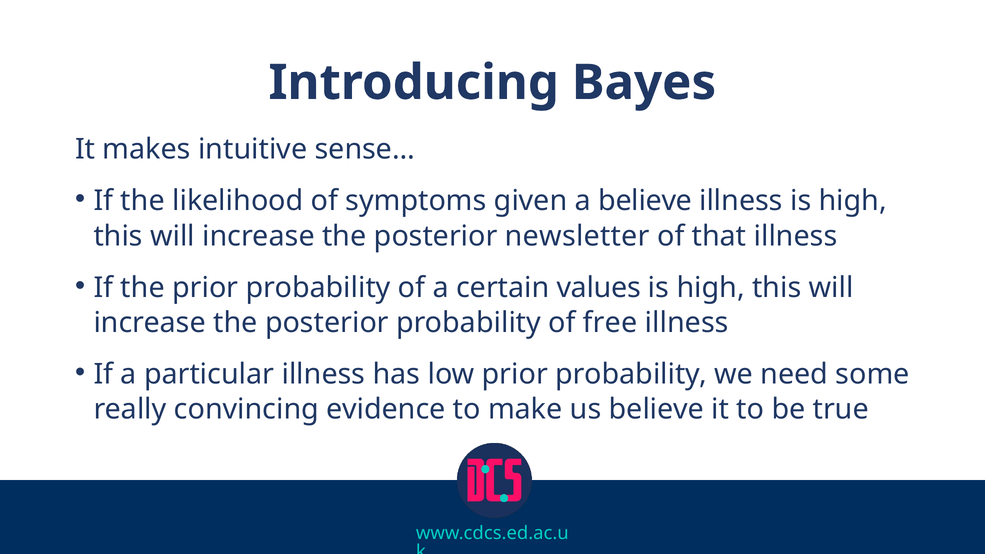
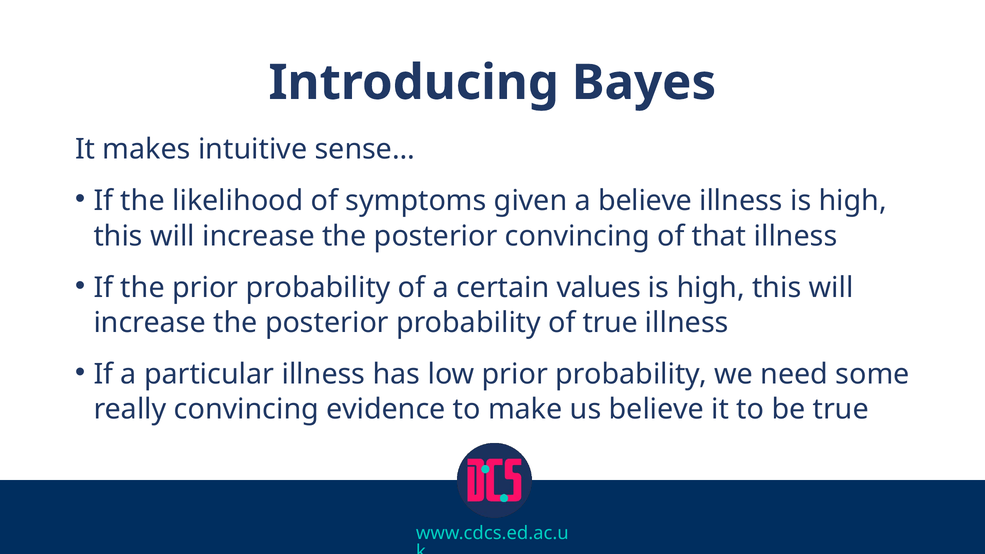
posterior newsletter: newsletter -> convincing
of free: free -> true
